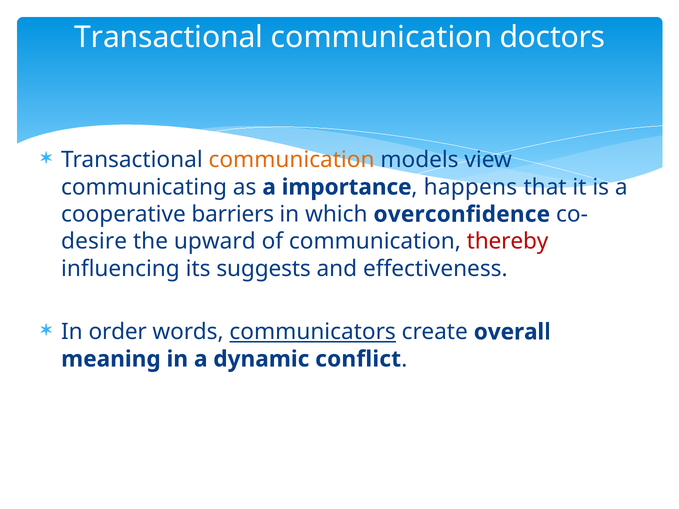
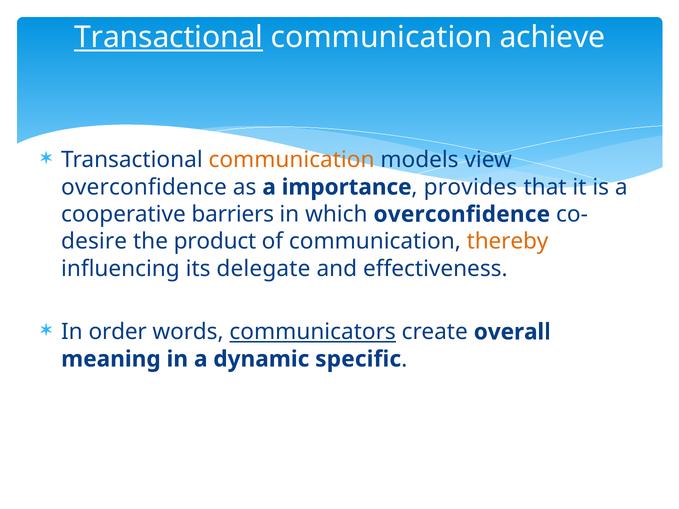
Transactional at (169, 38) underline: none -> present
doctors: doctors -> achieve
communicating at (144, 187): communicating -> overconfidence
happens: happens -> provides
upward: upward -> product
thereby colour: red -> orange
suggests: suggests -> delegate
conflict: conflict -> specific
